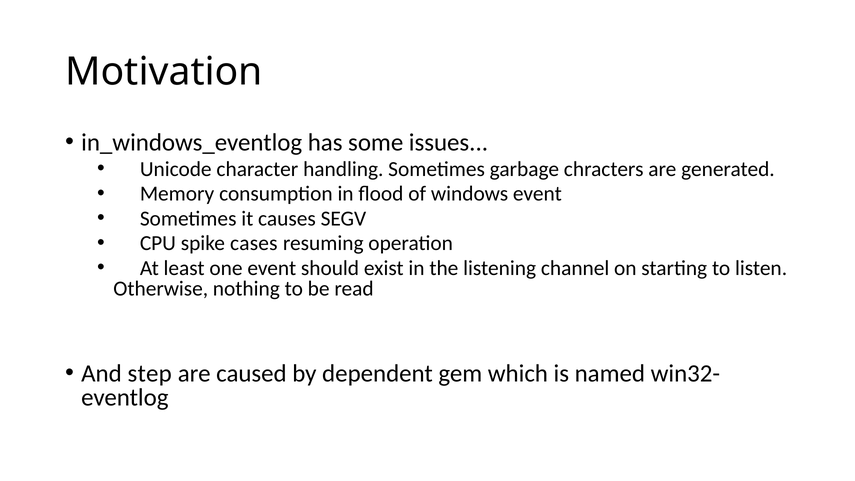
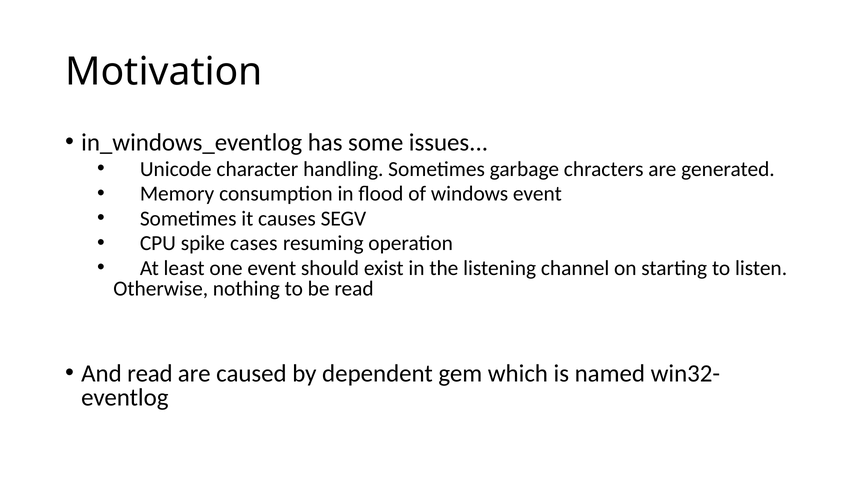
And step: step -> read
